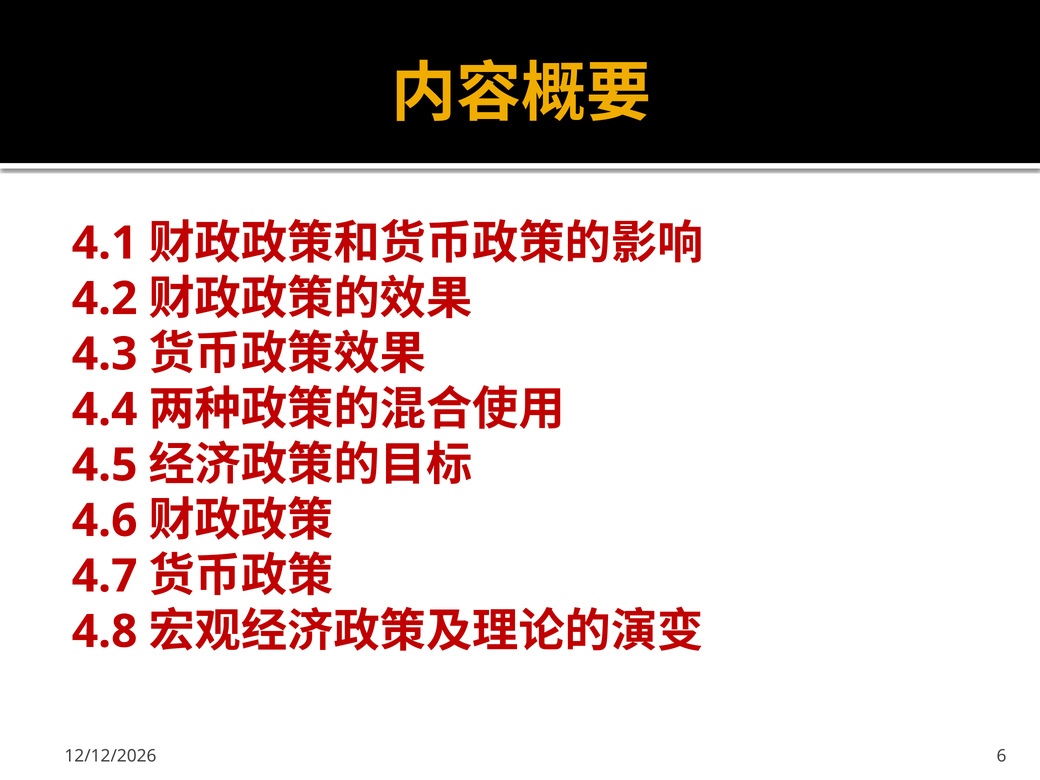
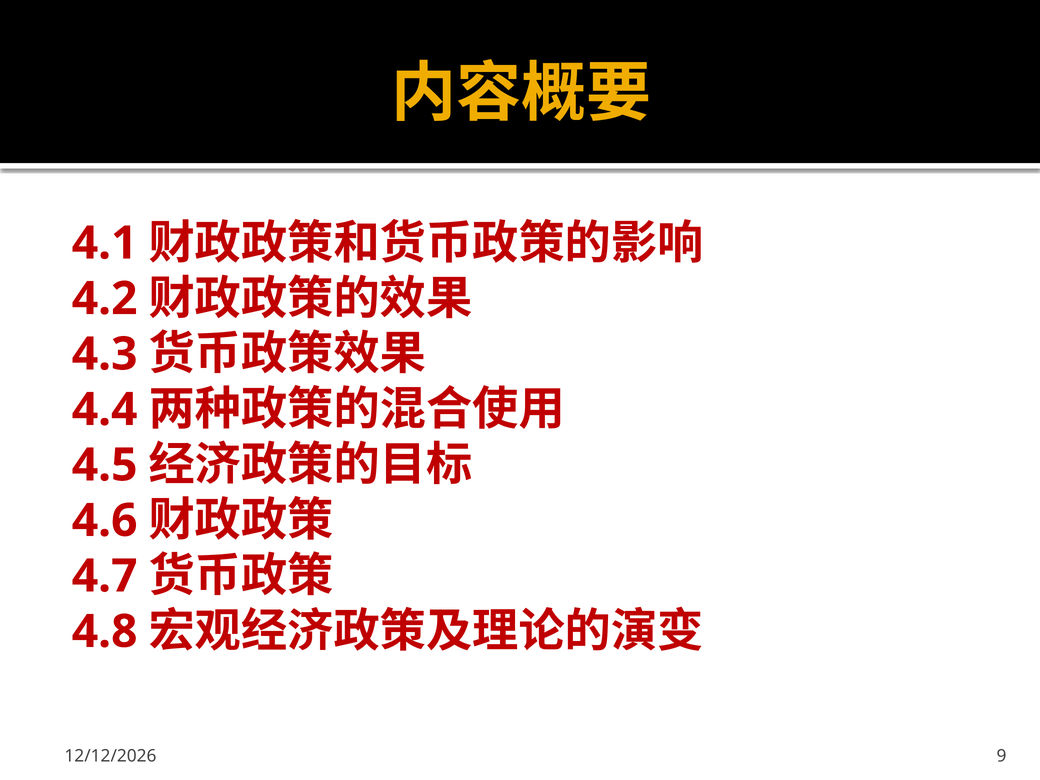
6: 6 -> 9
